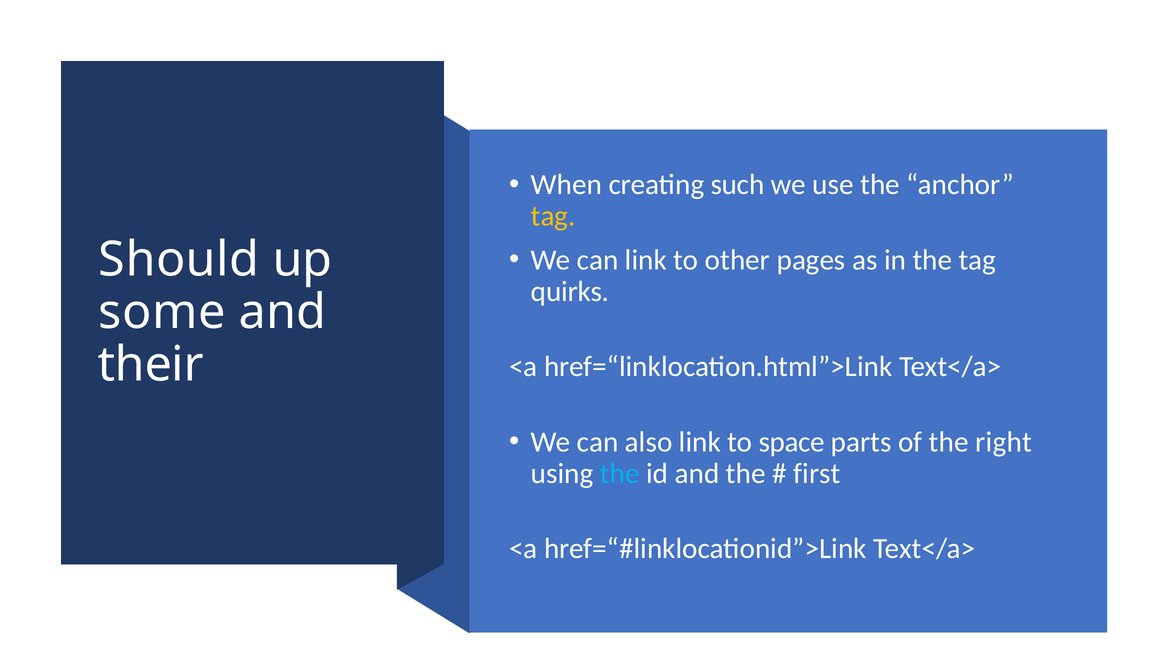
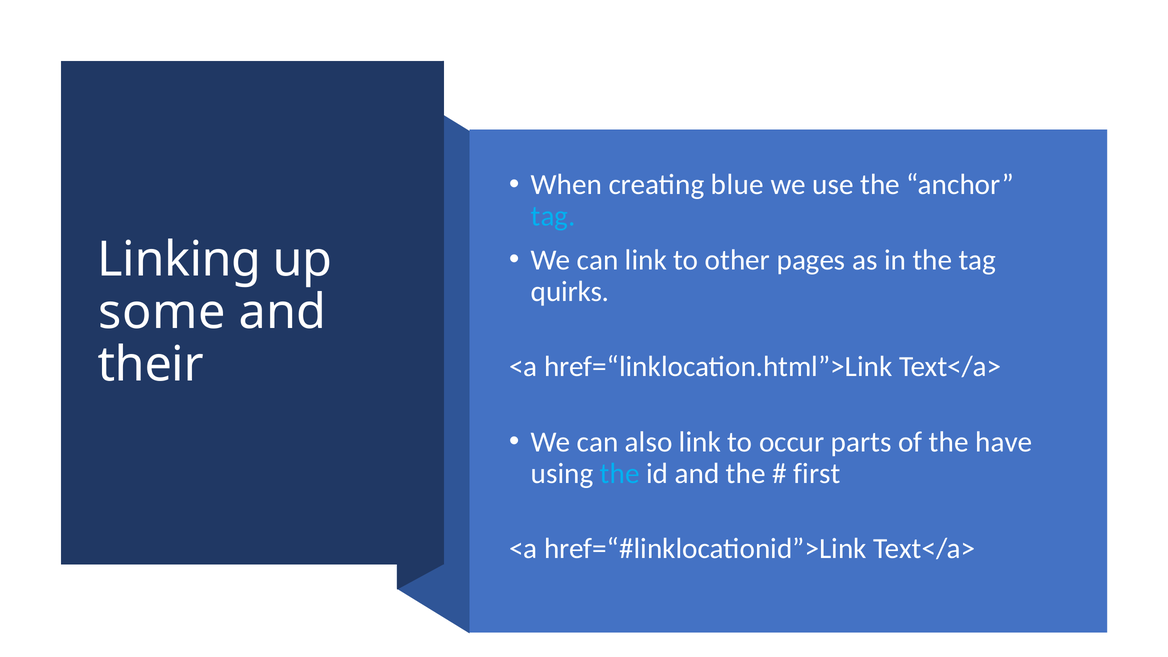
such: such -> blue
tag at (553, 216) colour: yellow -> light blue
Should: Should -> Linking
space: space -> occur
right: right -> have
